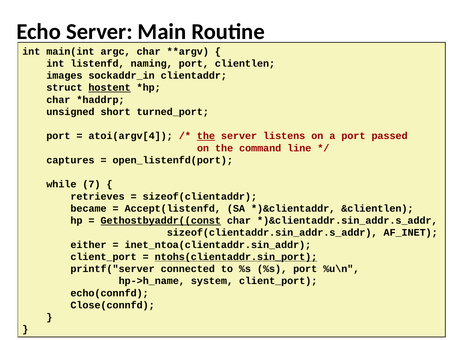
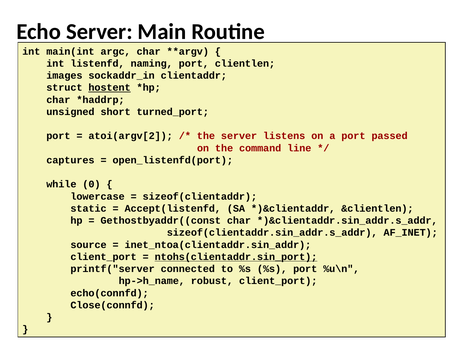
atoi(argv[4: atoi(argv[4 -> atoi(argv[2
the at (206, 136) underline: present -> none
7: 7 -> 0
retrieves: retrieves -> lowercase
became: became -> static
Gethostbyaddr((const underline: present -> none
either: either -> source
system: system -> robust
